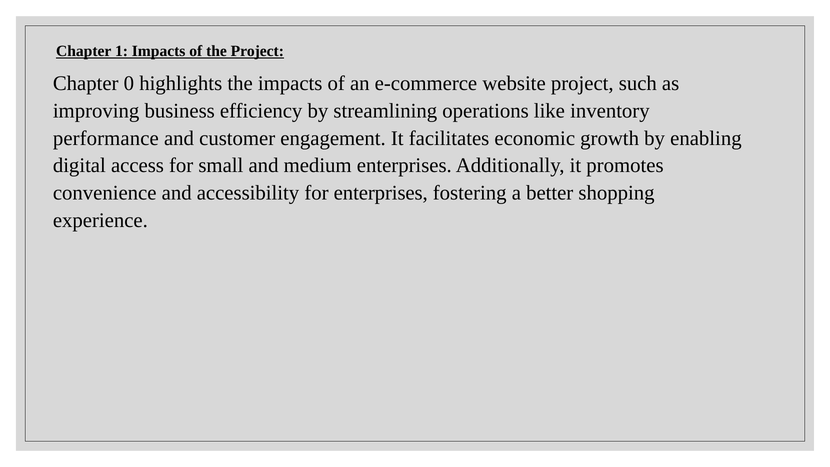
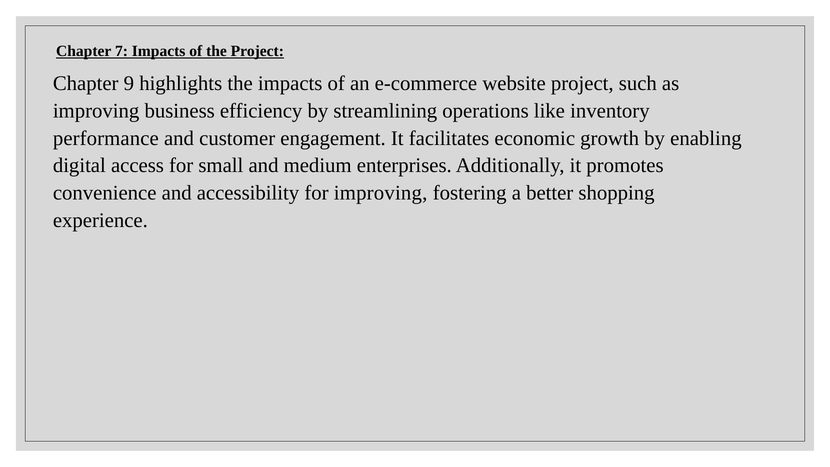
1: 1 -> 7
0: 0 -> 9
for enterprises: enterprises -> improving
